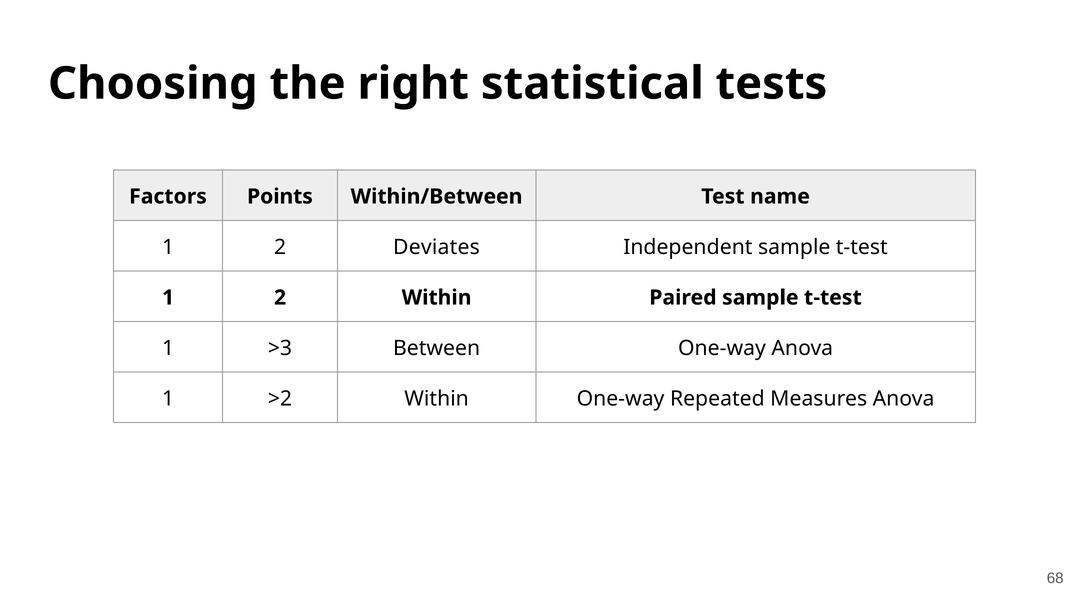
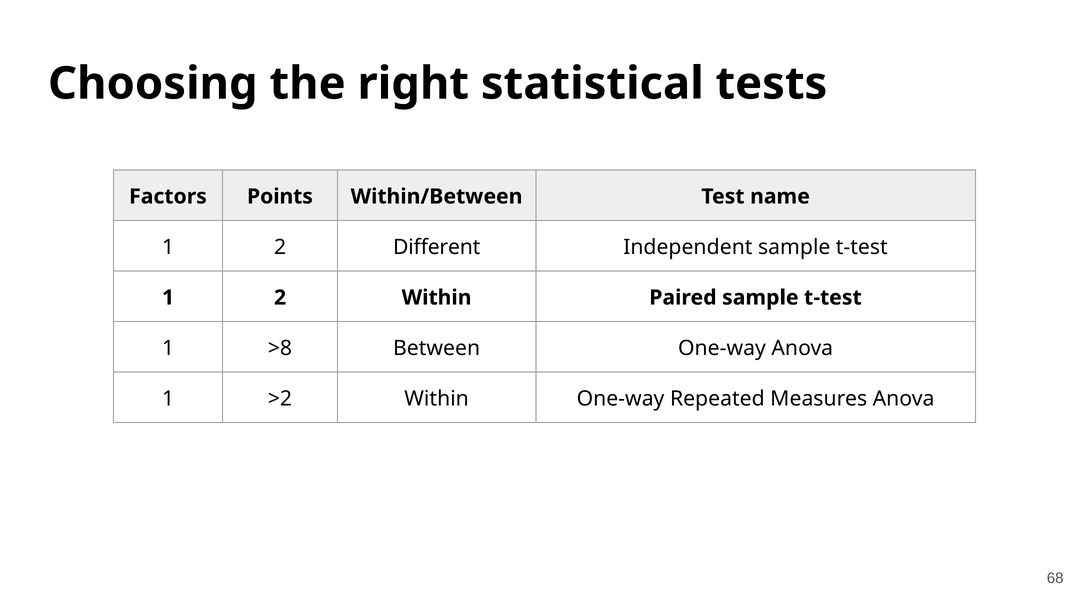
Deviates: Deviates -> Different
>3: >3 -> >8
